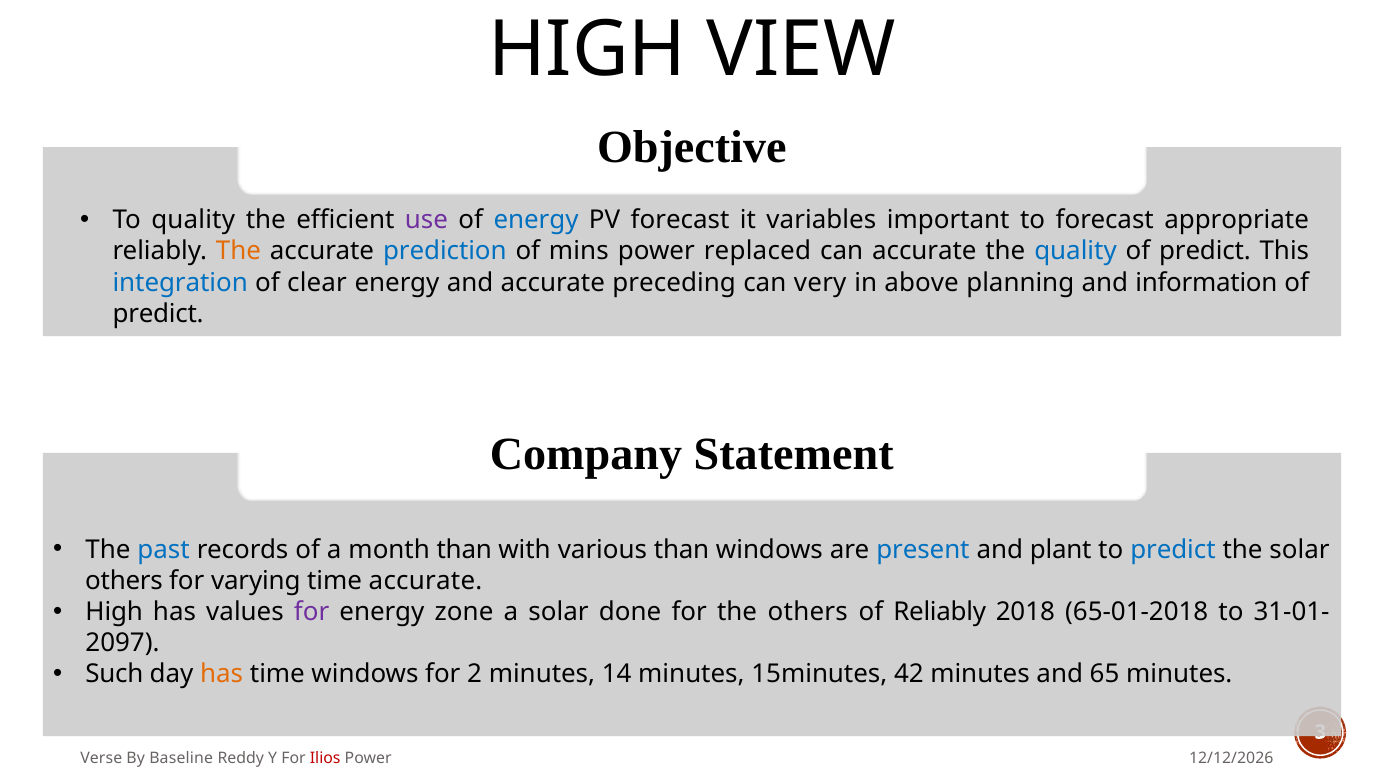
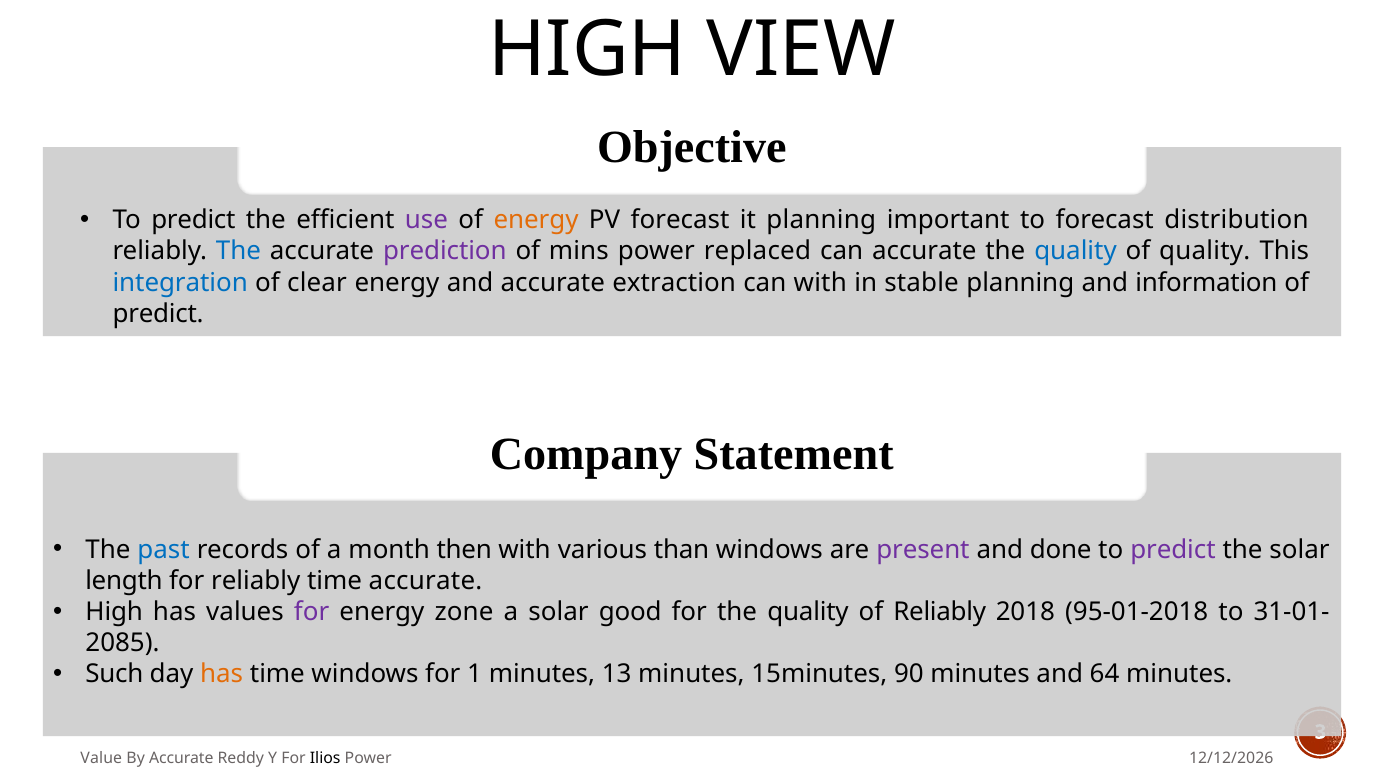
quality at (193, 220): quality -> predict
energy at (536, 220) colour: blue -> orange
it variables: variables -> planning
appropriate: appropriate -> distribution
The at (238, 252) colour: orange -> blue
prediction colour: blue -> purple
predict at (1205, 252): predict -> quality
preceding: preceding -> extraction
can very: very -> with
above: above -> stable
month than: than -> then
present colour: blue -> purple
plant: plant -> done
predict at (1173, 550) colour: blue -> purple
others at (124, 581): others -> length
for varying: varying -> reliably
done: done -> good
for the others: others -> quality
65-01-2018: 65-01-2018 -> 95-01-2018
2097: 2097 -> 2085
2: 2 -> 1
14: 14 -> 13
42: 42 -> 90
65: 65 -> 64
Verse: Verse -> Value
By Baseline: Baseline -> Accurate
Ilios colour: red -> black
